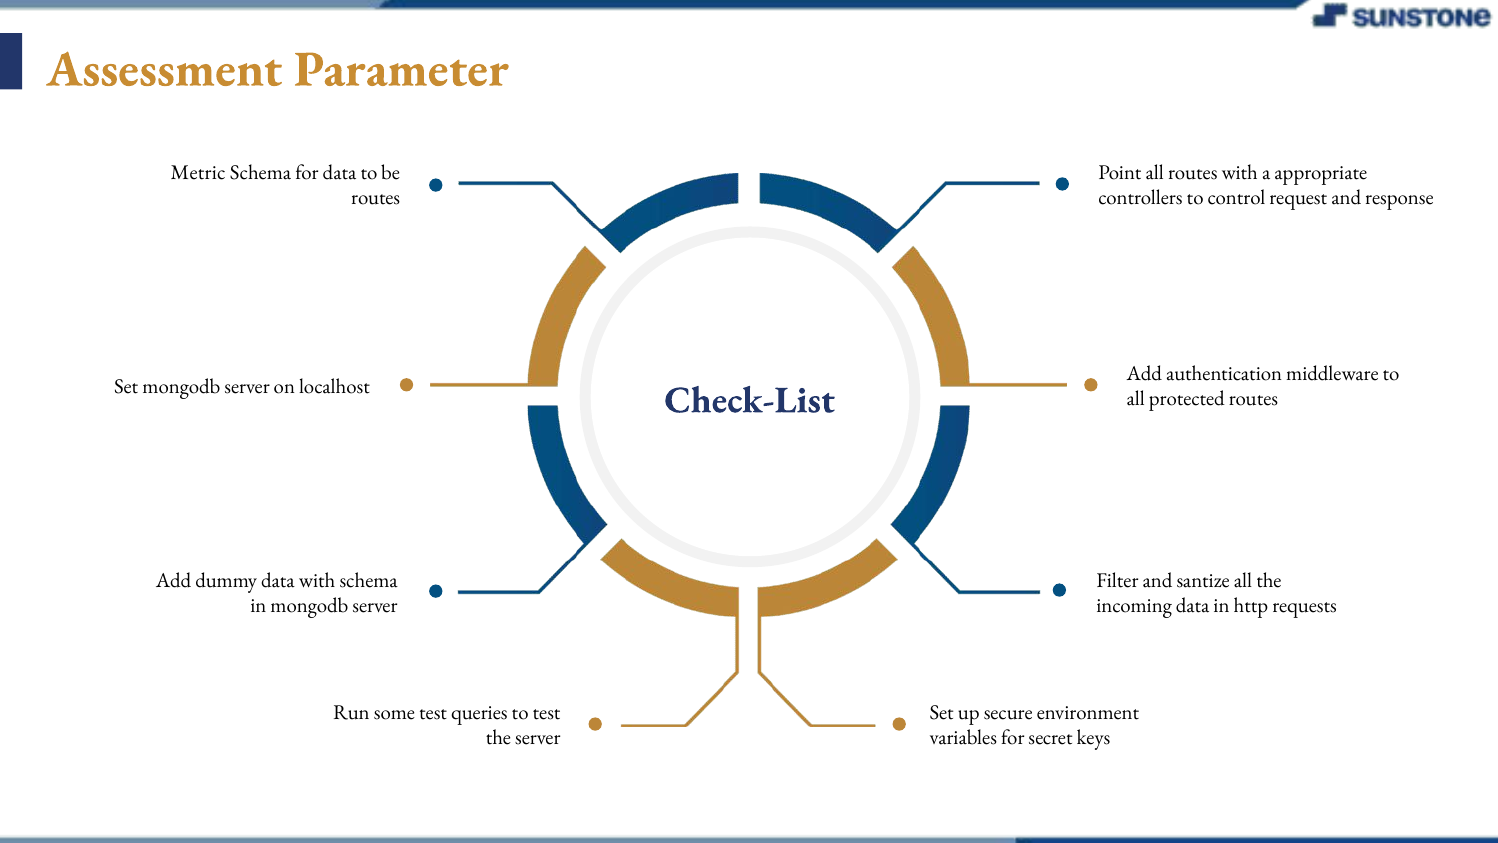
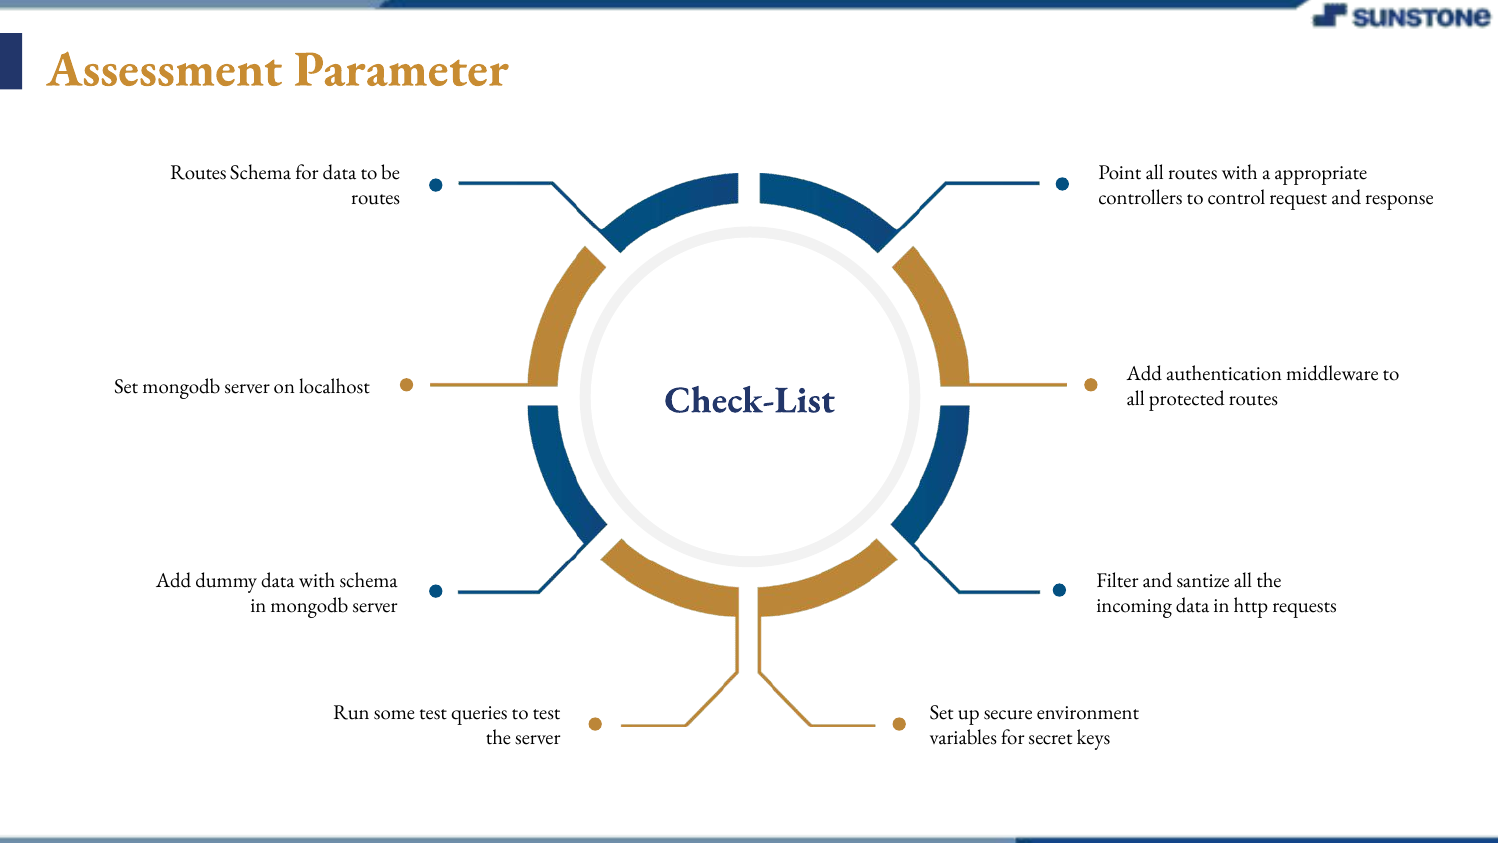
Metric at (198, 173): Metric -> Routes
